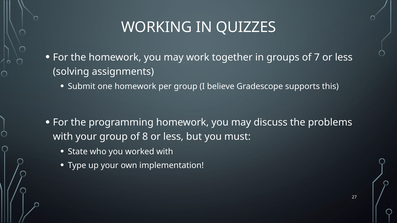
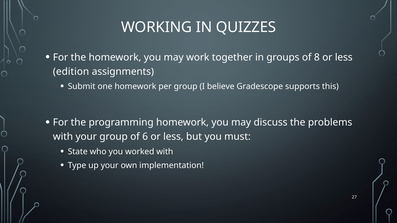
7: 7 -> 8
solving: solving -> edition
8: 8 -> 6
